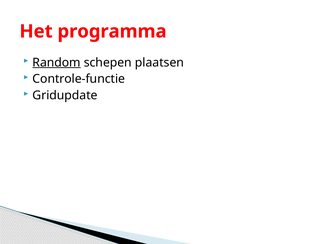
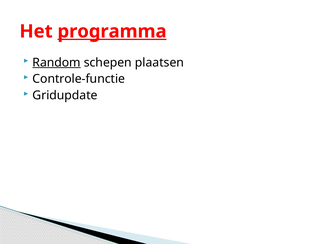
programma underline: none -> present
